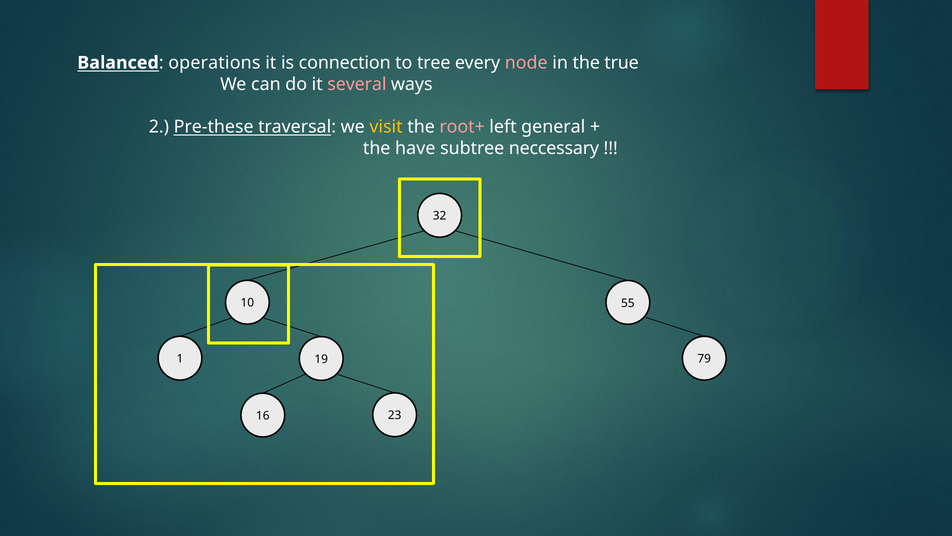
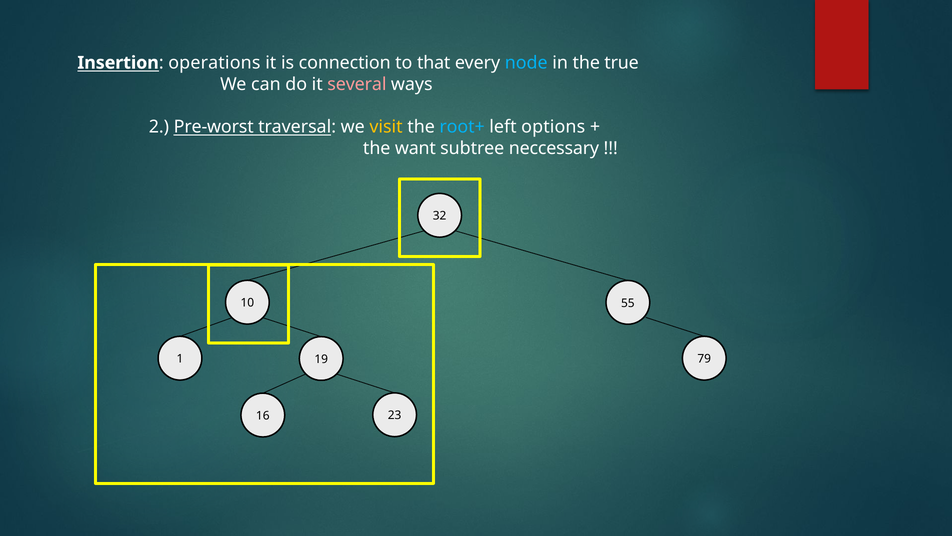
Balanced: Balanced -> Insertion
tree: tree -> that
node colour: pink -> light blue
Pre-these: Pre-these -> Pre-worst
root+ colour: pink -> light blue
general: general -> options
have: have -> want
